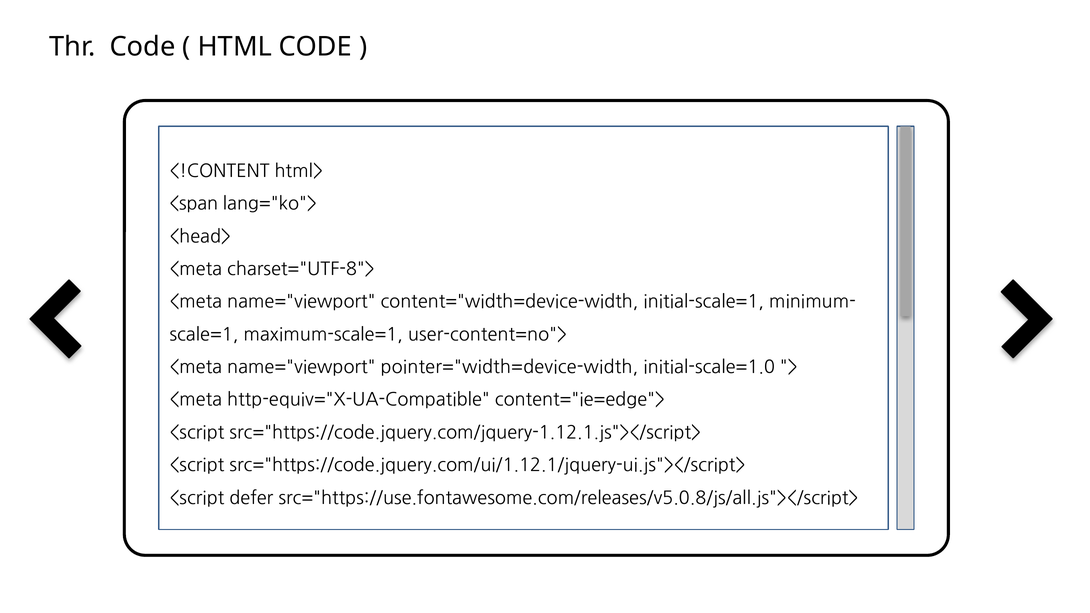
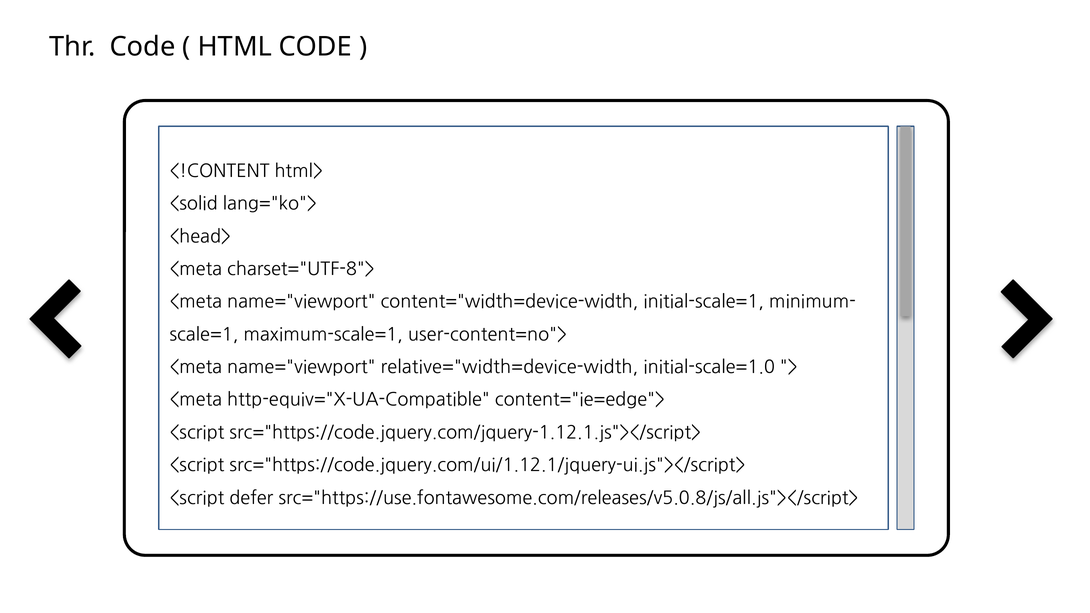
<span: <span -> <solid
pointer="width=device-width: pointer="width=device-width -> relative="width=device-width
